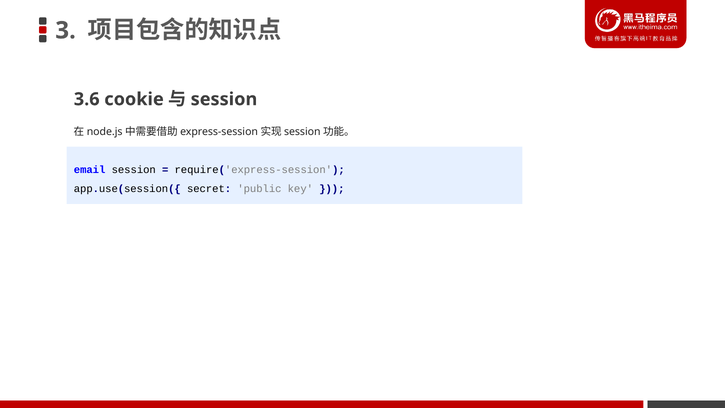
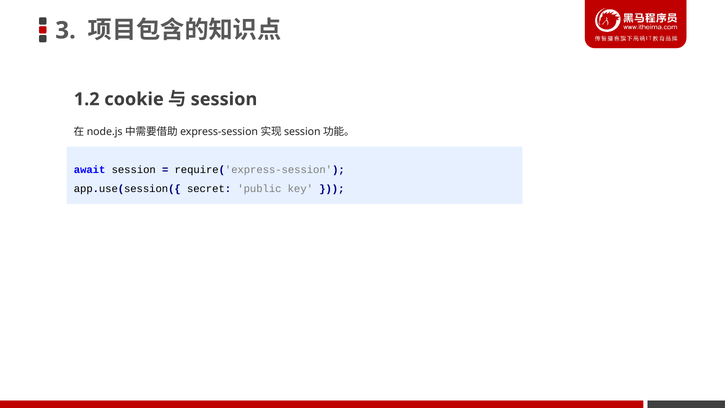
3.6: 3.6 -> 1.2
email: email -> await
